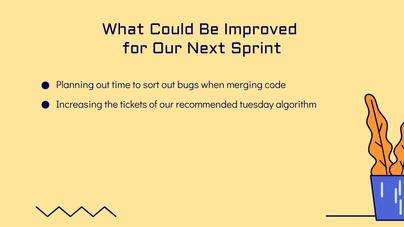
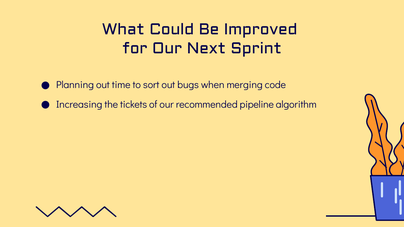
tuesday: tuesday -> pipeline
